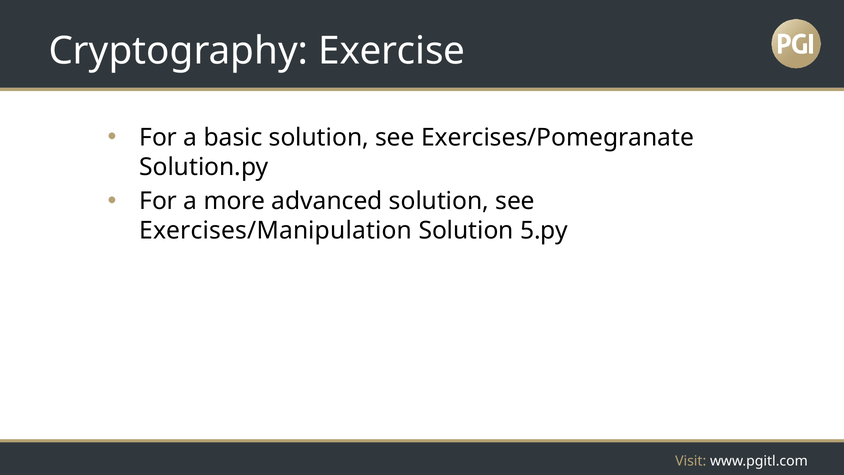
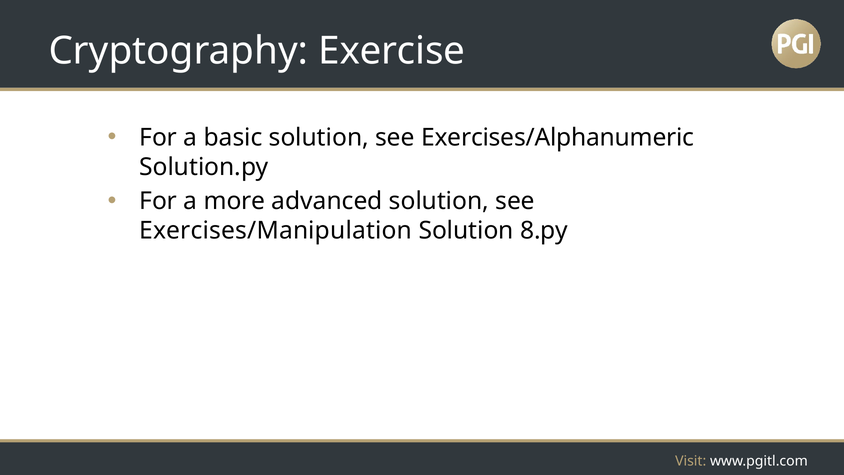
Exercises/Pomegranate: Exercises/Pomegranate -> Exercises/Alphanumeric
5.py: 5.py -> 8.py
